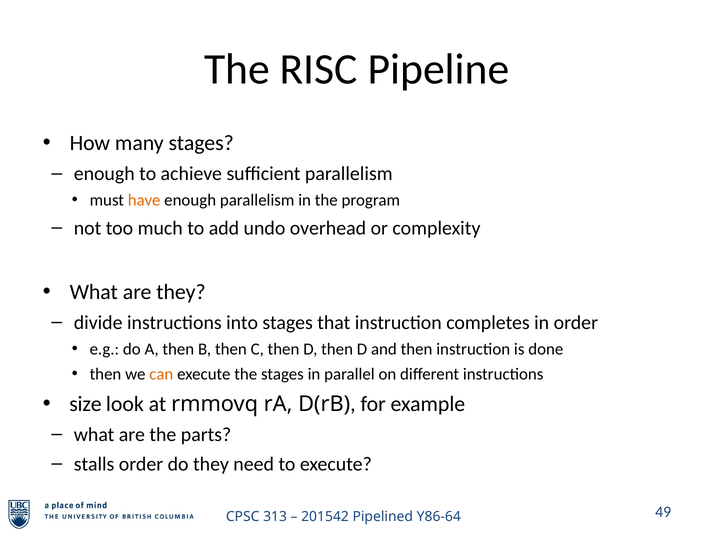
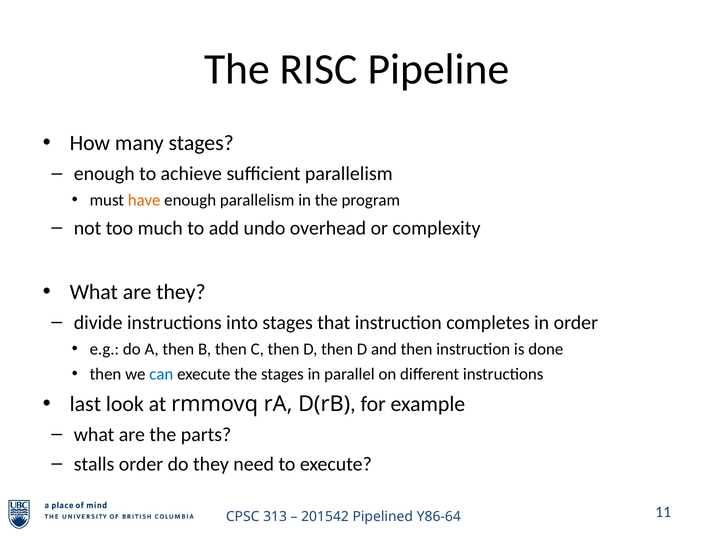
can colour: orange -> blue
size: size -> last
49: 49 -> 11
